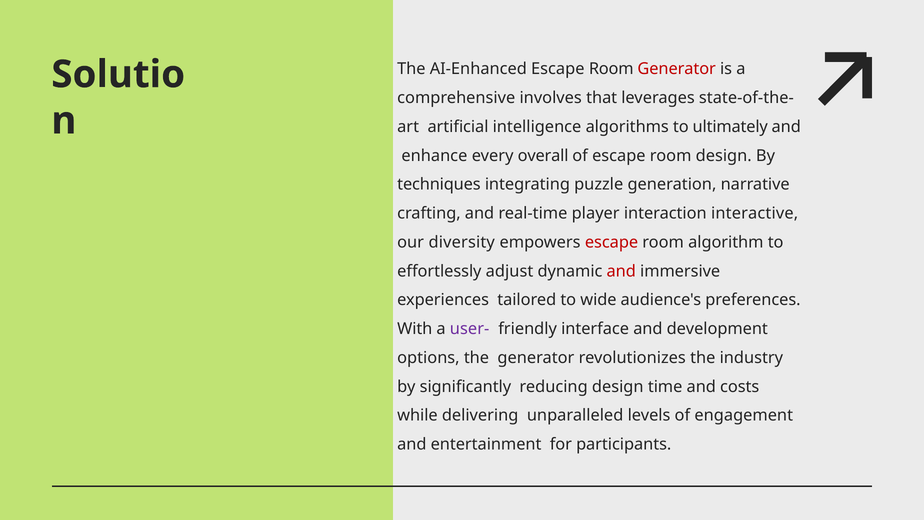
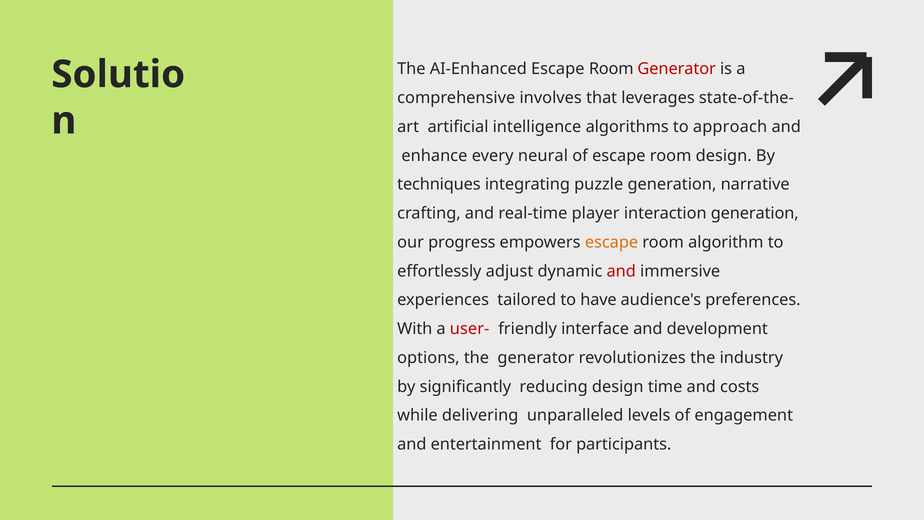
ultimately: ultimately -> approach
overall: overall -> neural
interaction interactive: interactive -> generation
diversity: diversity -> progress
escape at (612, 242) colour: red -> orange
wide: wide -> have
user- colour: purple -> red
